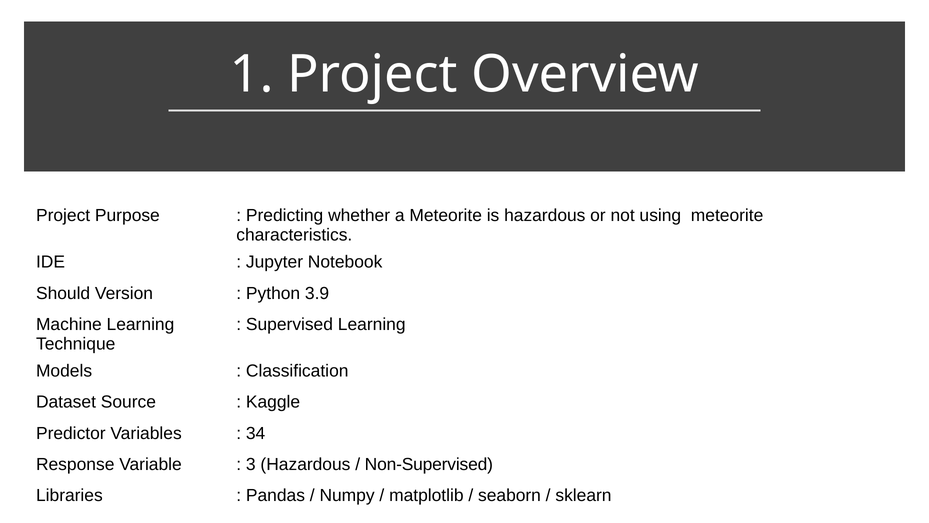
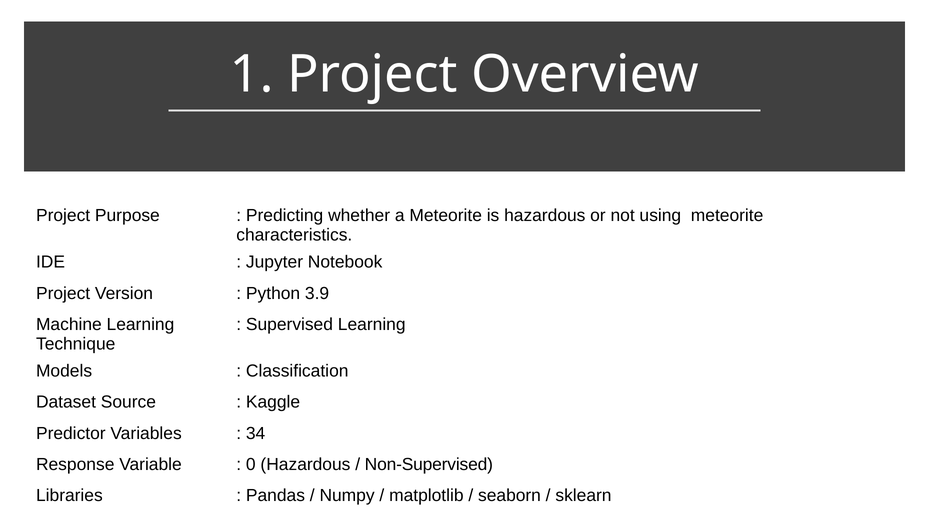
Should at (63, 293): Should -> Project
3: 3 -> 0
